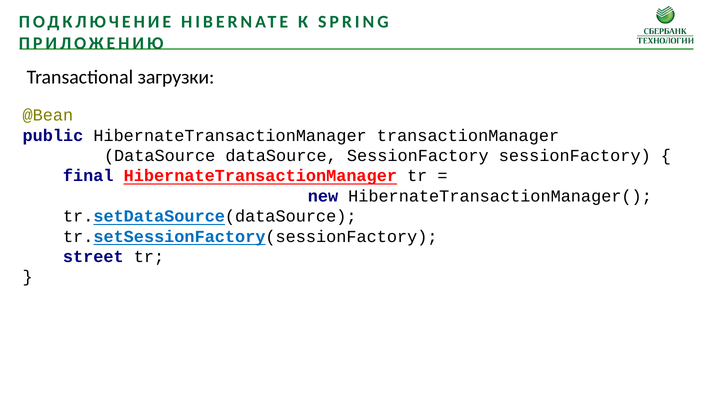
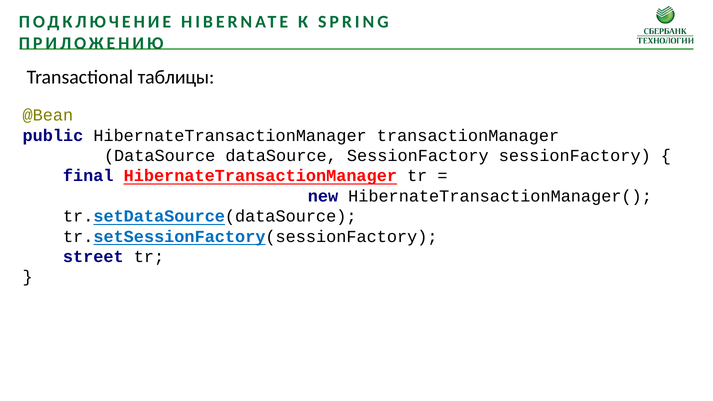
загрузки: загрузки -> таблицы
